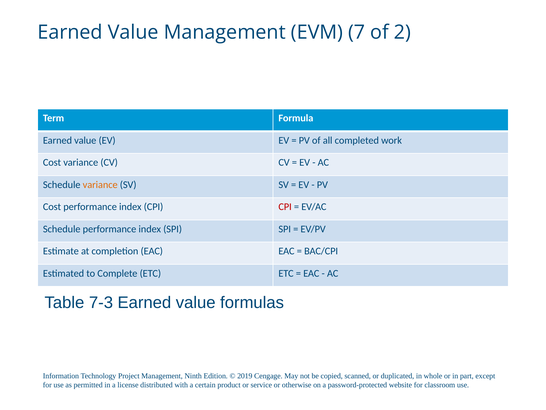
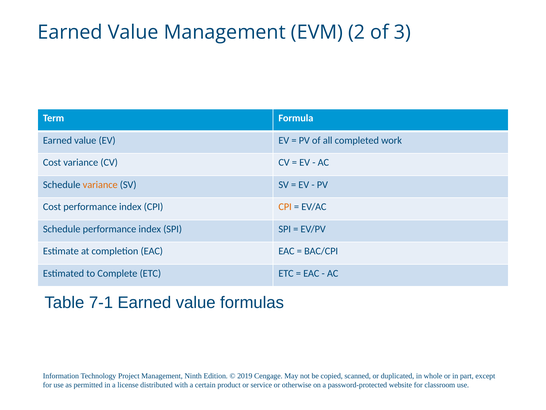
7: 7 -> 2
2: 2 -> 3
CPI at (285, 207) colour: red -> orange
7-3: 7-3 -> 7-1
